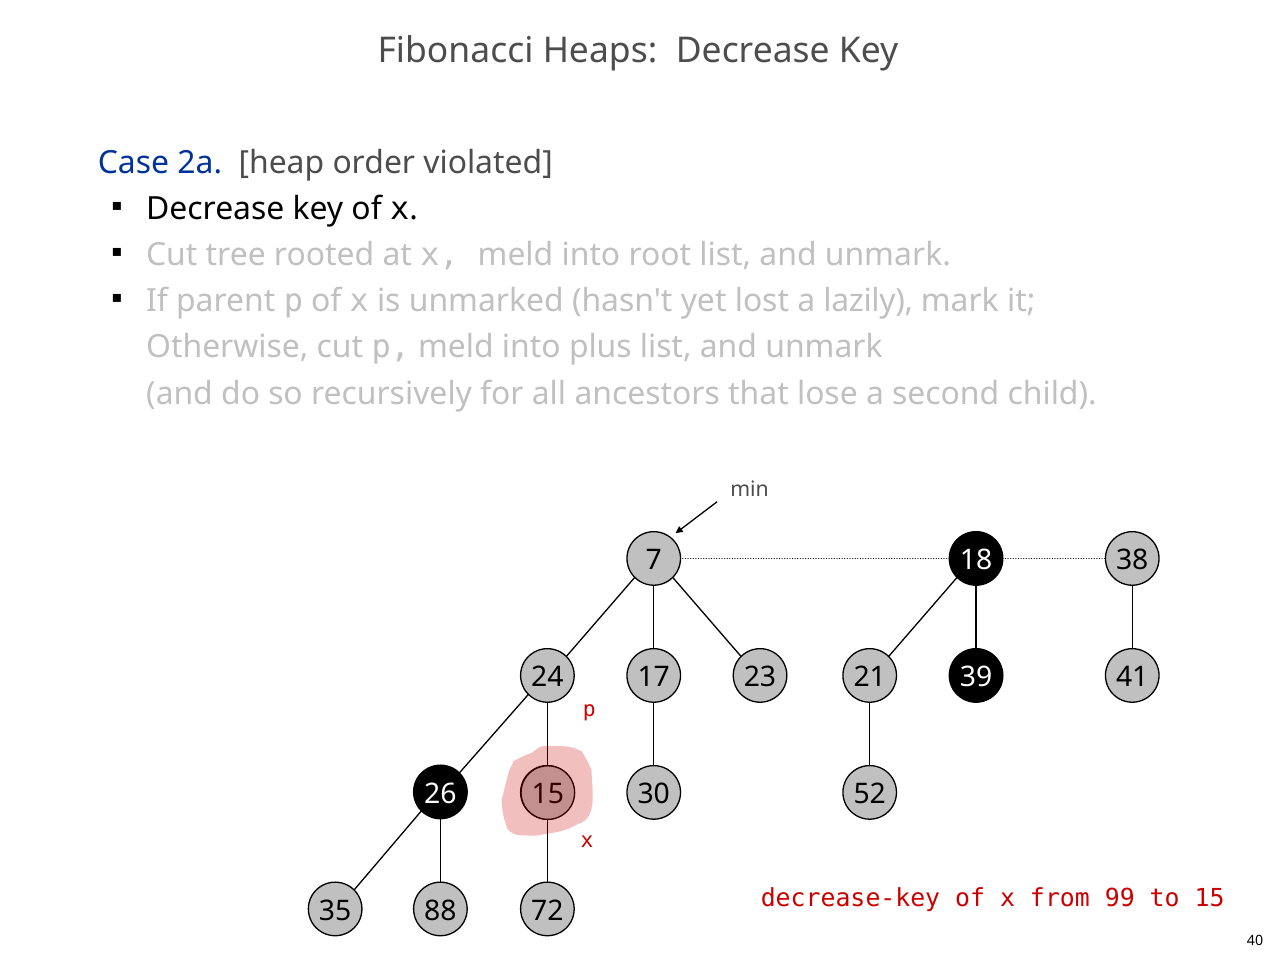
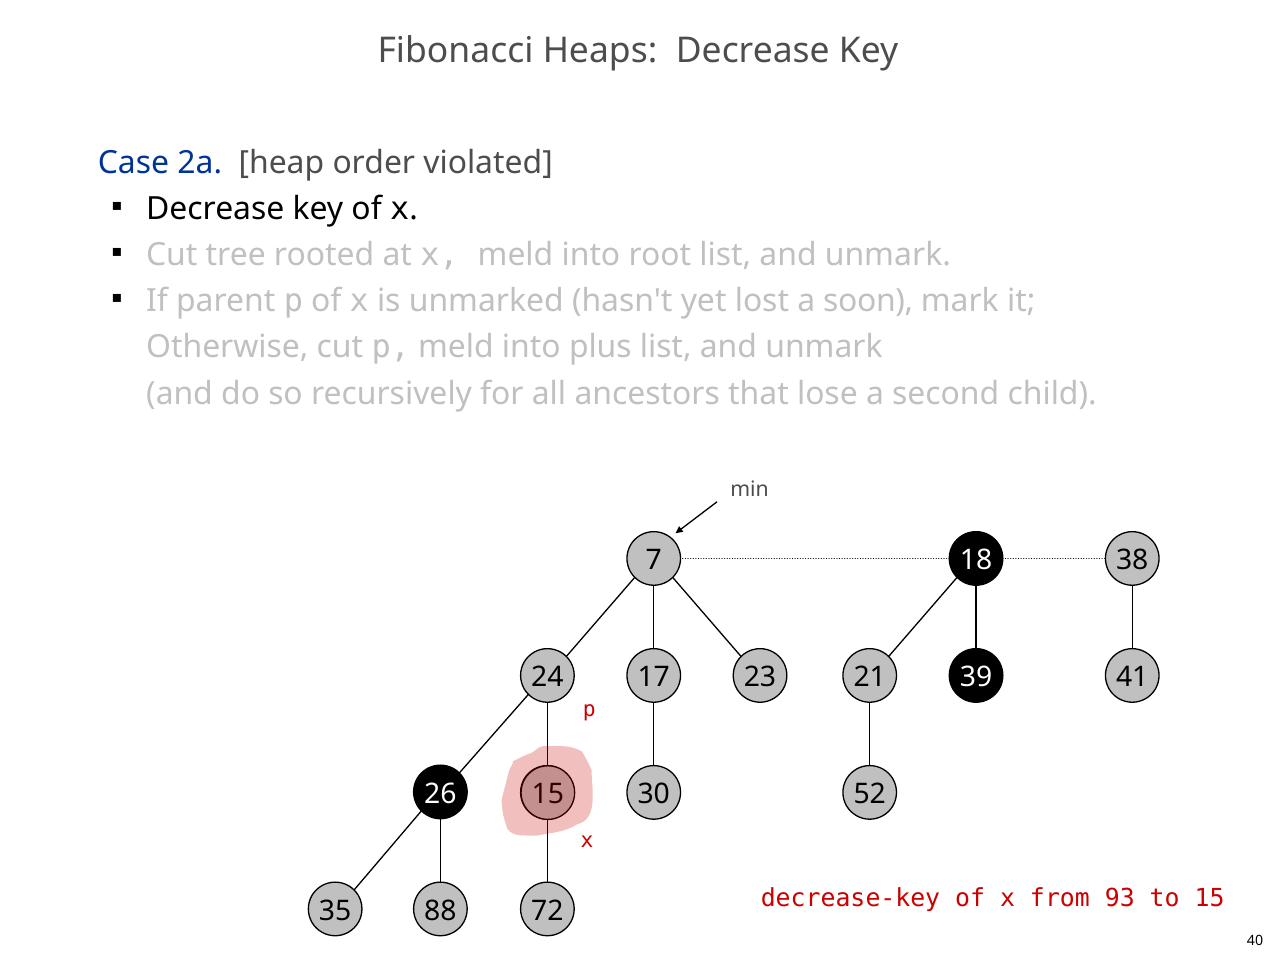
lazily: lazily -> soon
99: 99 -> 93
